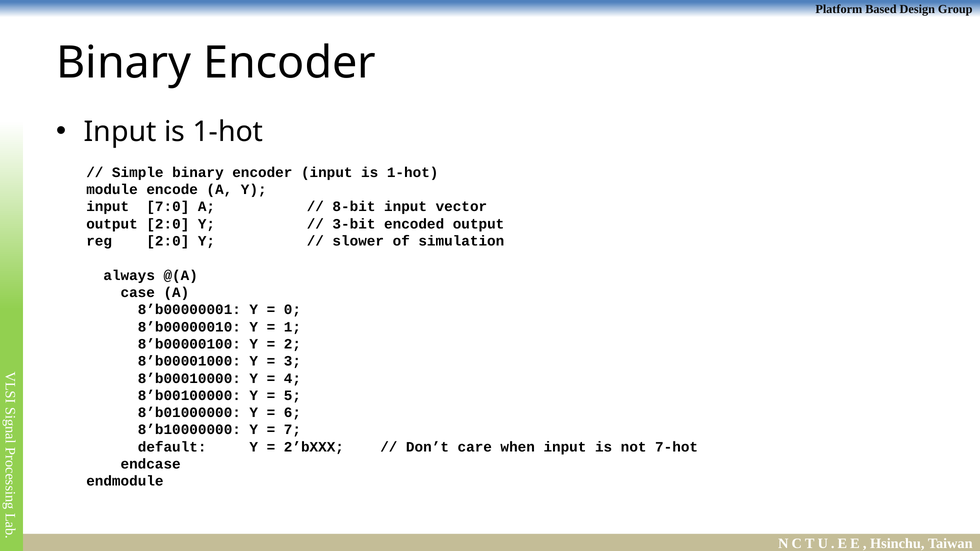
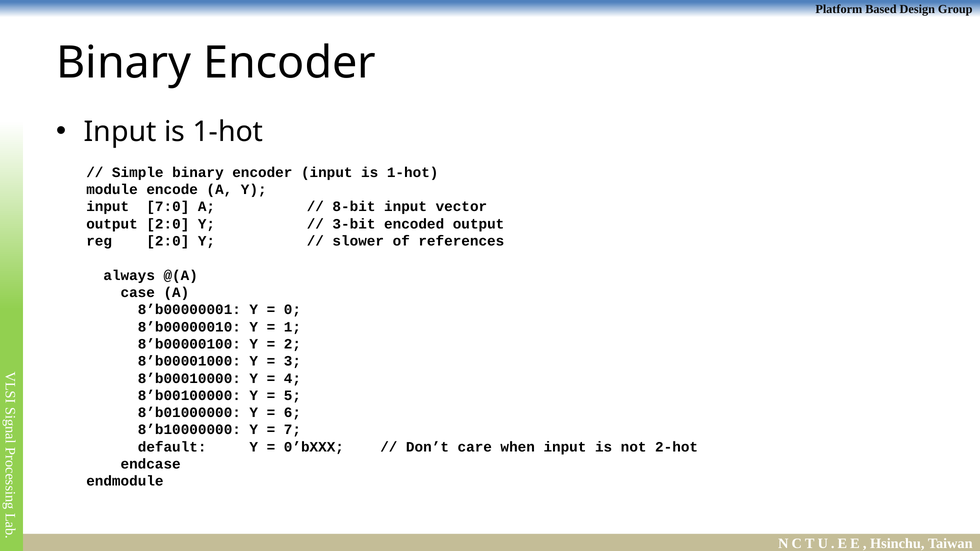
simulation: simulation -> references
2’bXXX: 2’bXXX -> 0’bXXX
7-hot: 7-hot -> 2-hot
